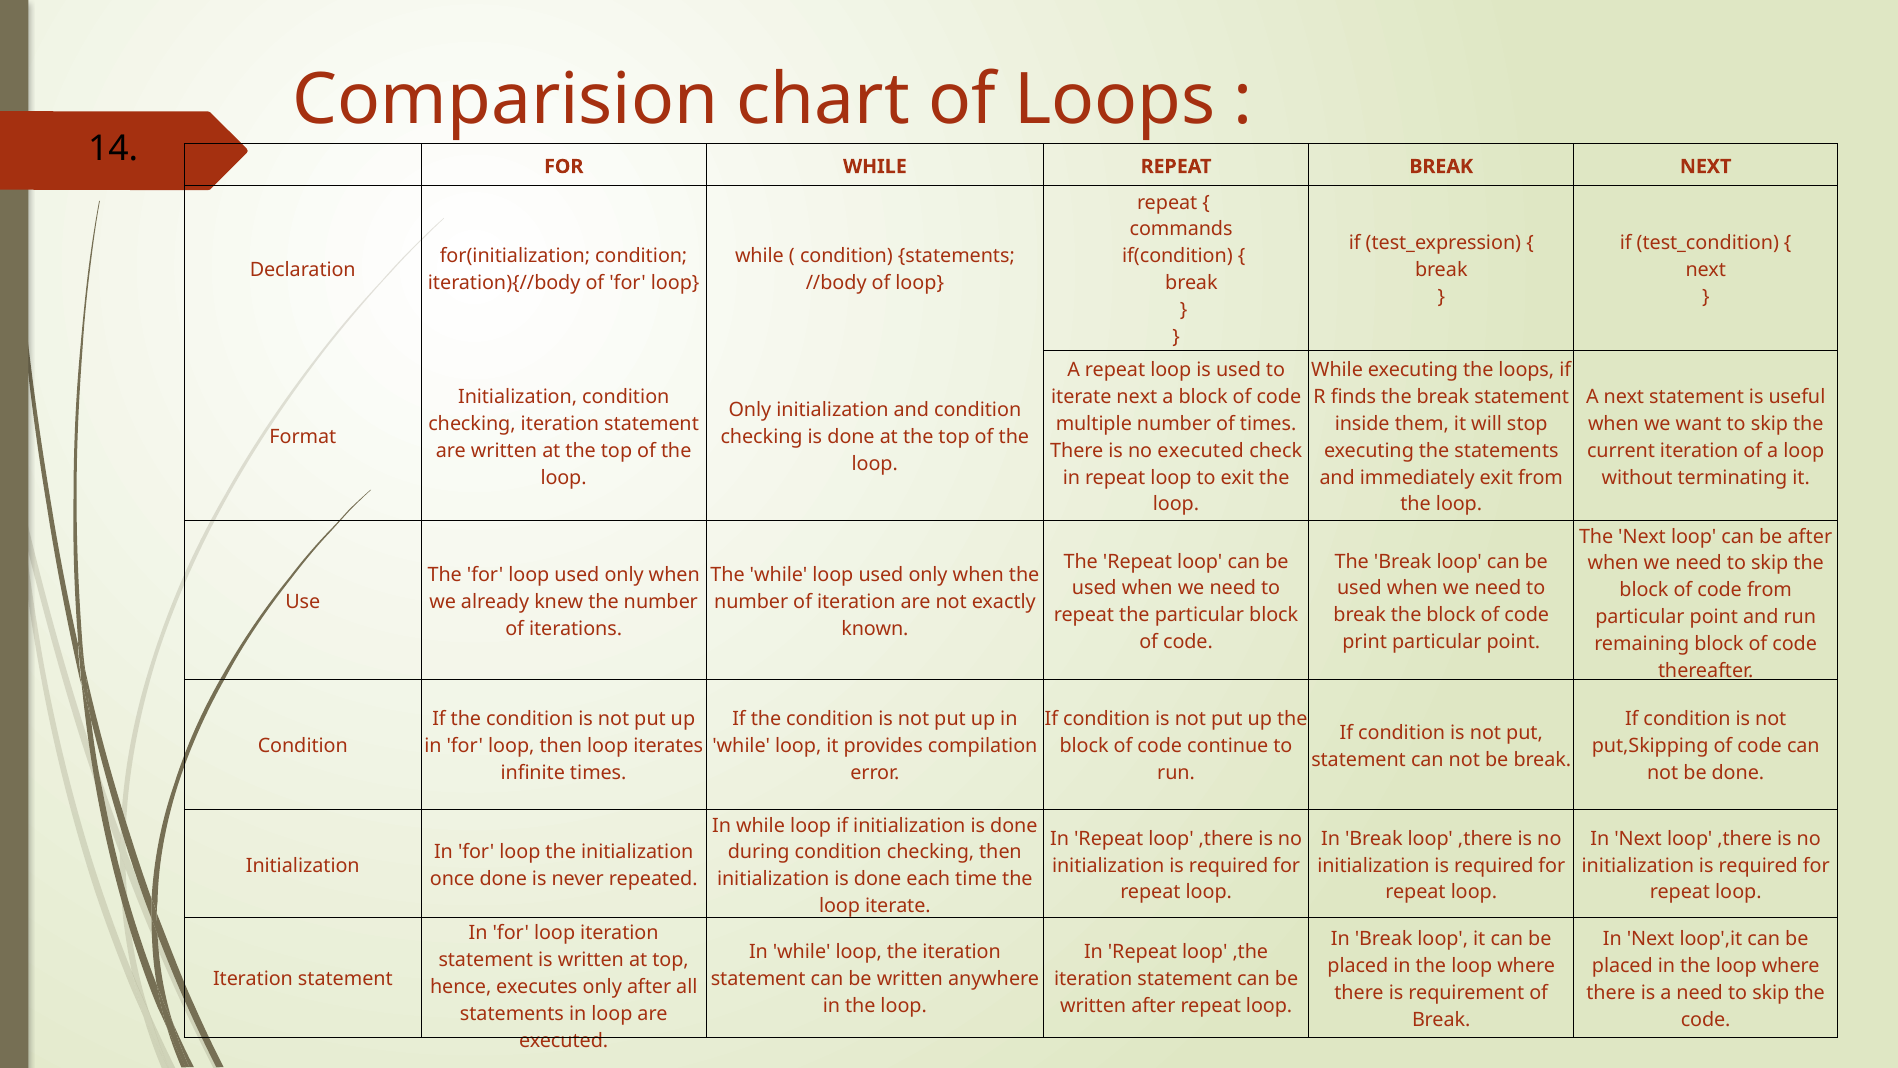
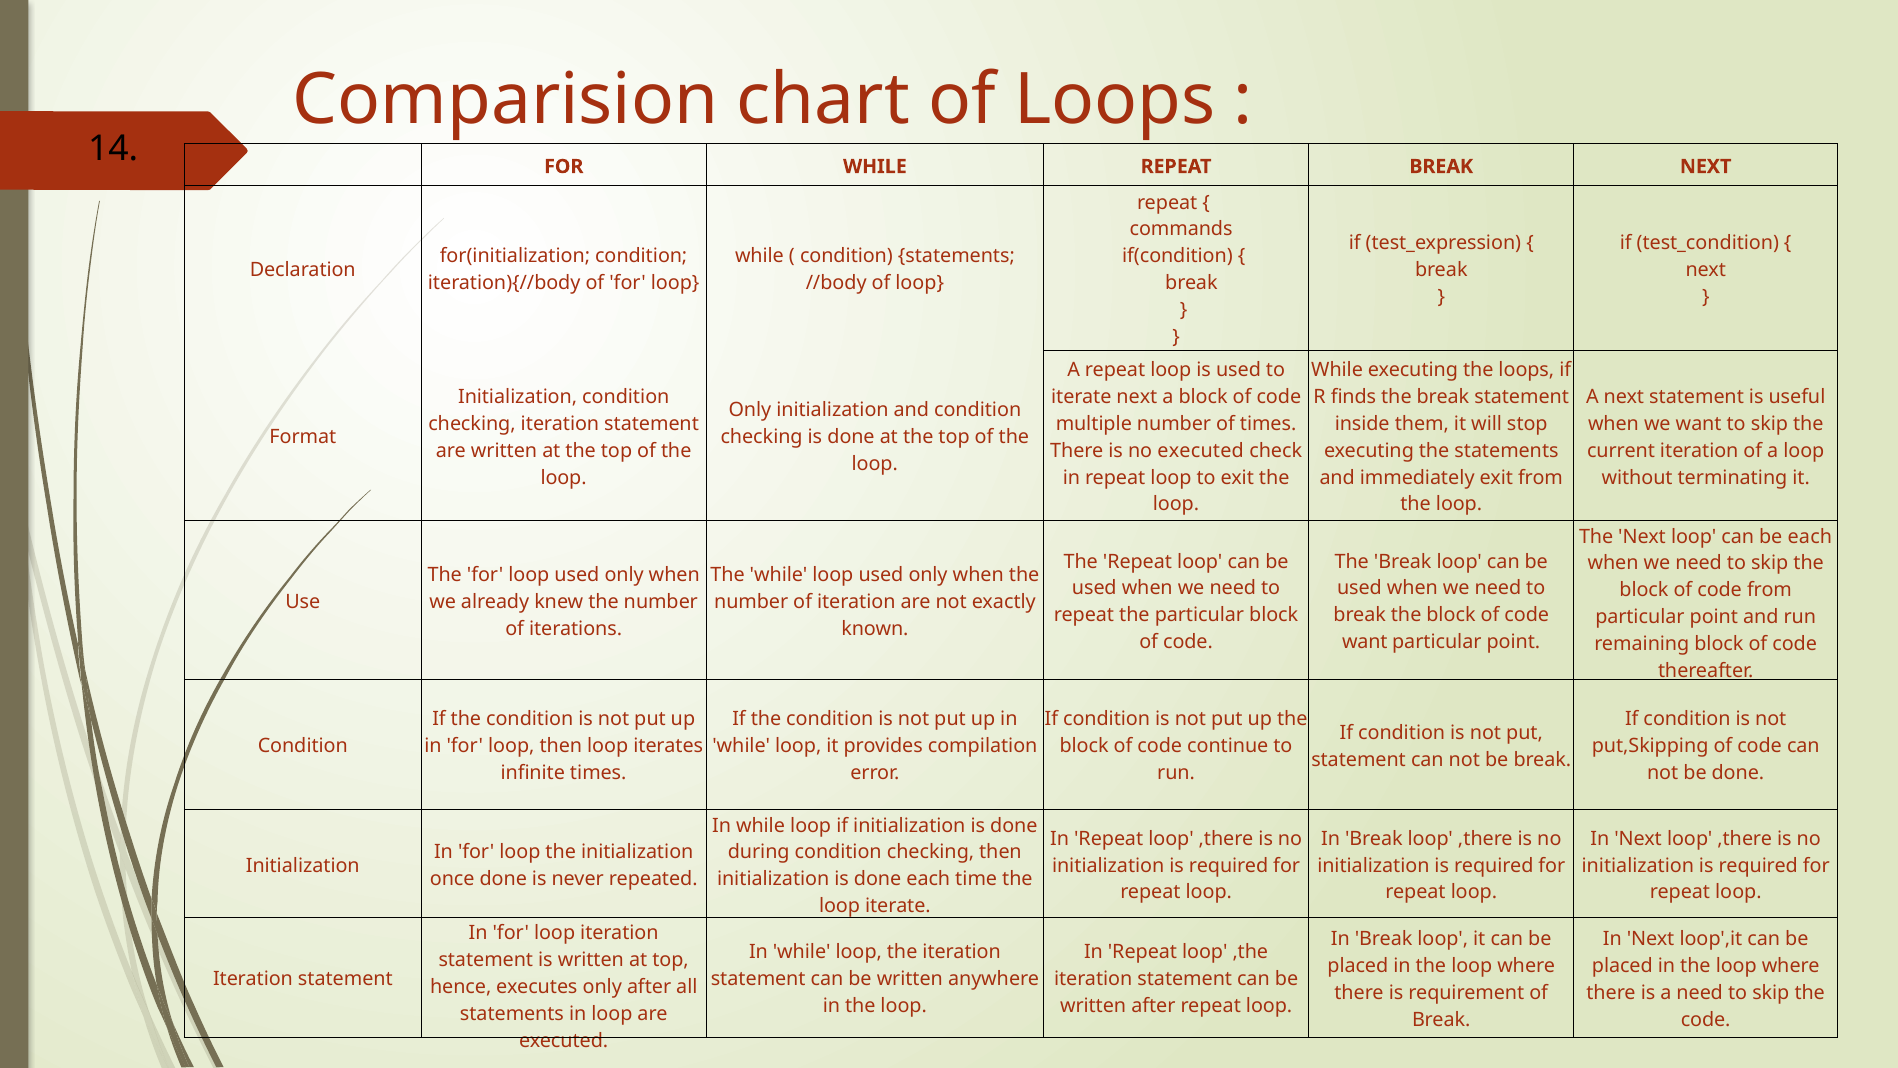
be after: after -> each
print at (1365, 642): print -> want
